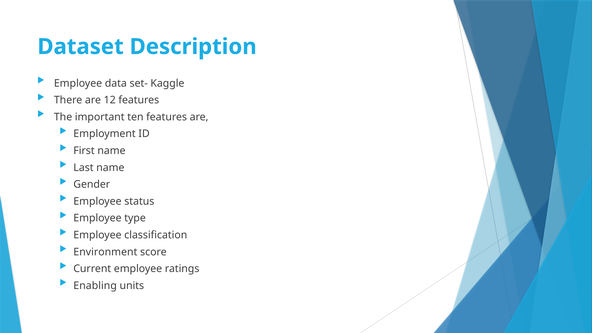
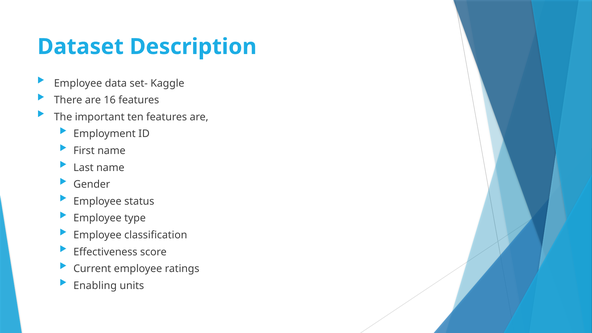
12: 12 -> 16
Environment: Environment -> Effectiveness
